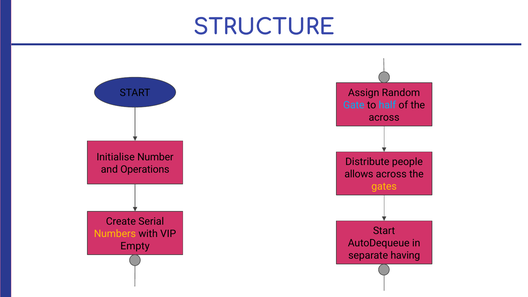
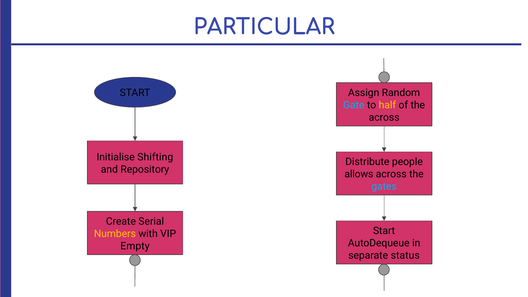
STRUCTURE: STRUCTURE -> PARTICULAR
half colour: light blue -> yellow
Number: Number -> Shifting
Operations: Operations -> Repository
gates colour: yellow -> light blue
having: having -> status
